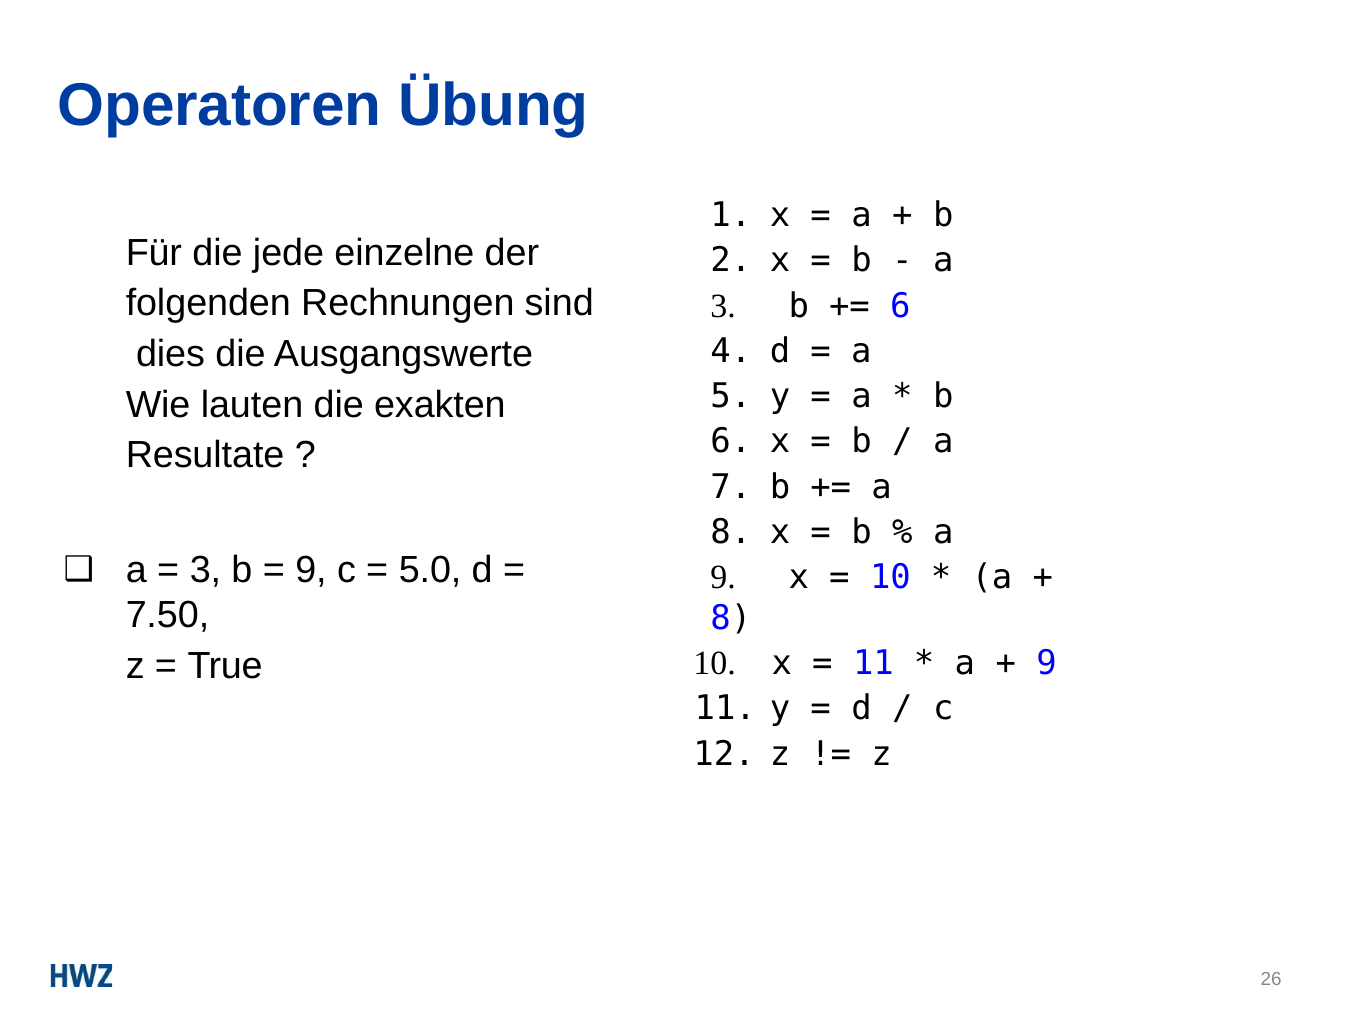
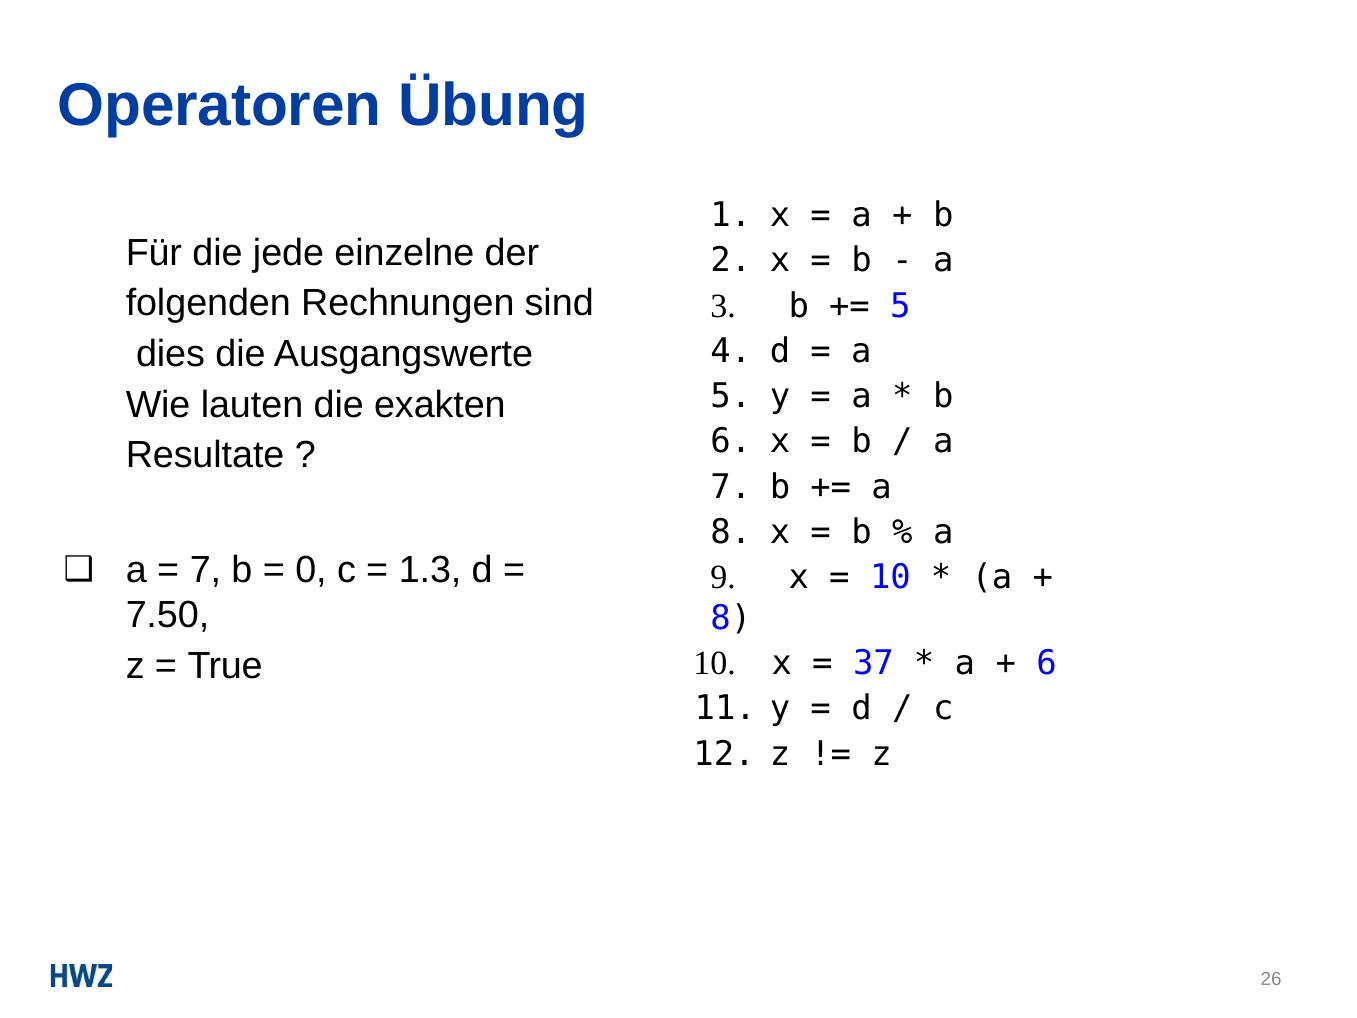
6 at (900, 306): 6 -> 5
3 at (205, 570): 3 -> 7
9 at (311, 570): 9 -> 0
5.0: 5.0 -> 1.3
11 at (874, 663): 11 -> 37
9 at (1047, 663): 9 -> 6
